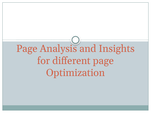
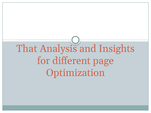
Page at (27, 49): Page -> That
